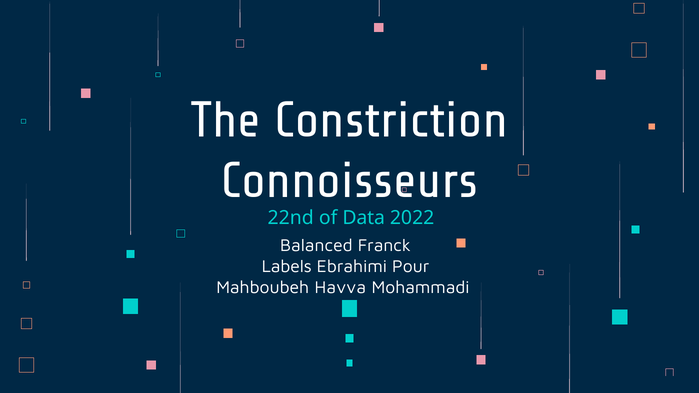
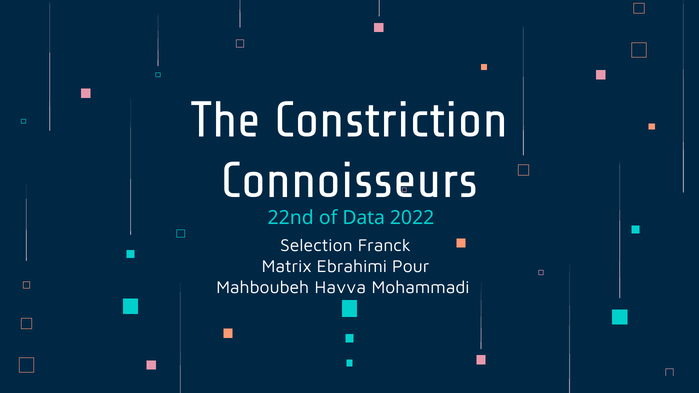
Balanced: Balanced -> Selection
Labels: Labels -> Matrix
